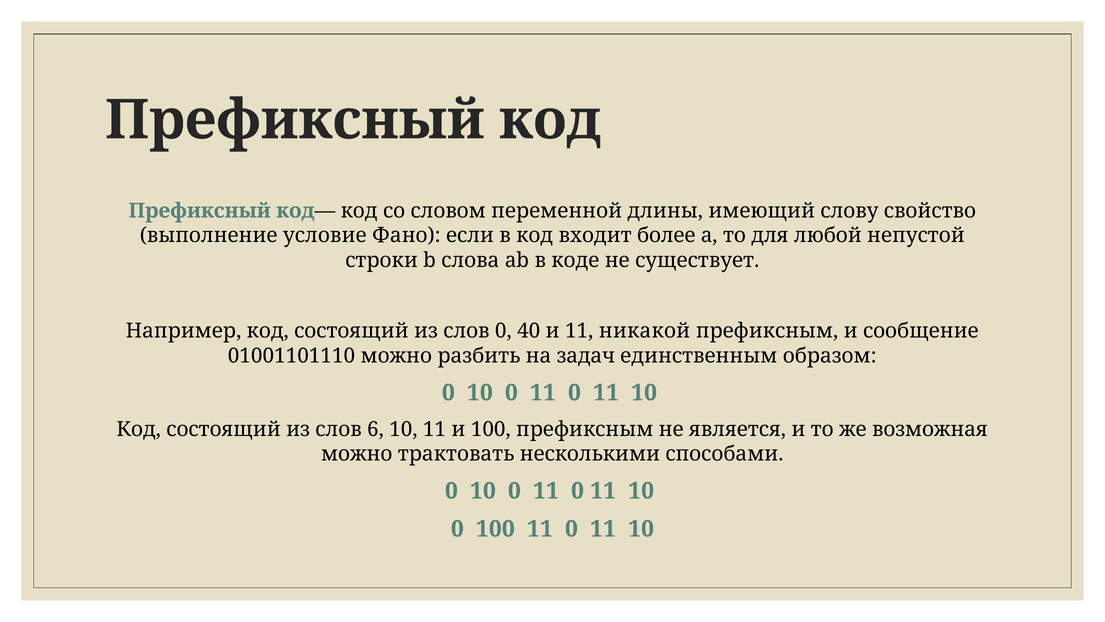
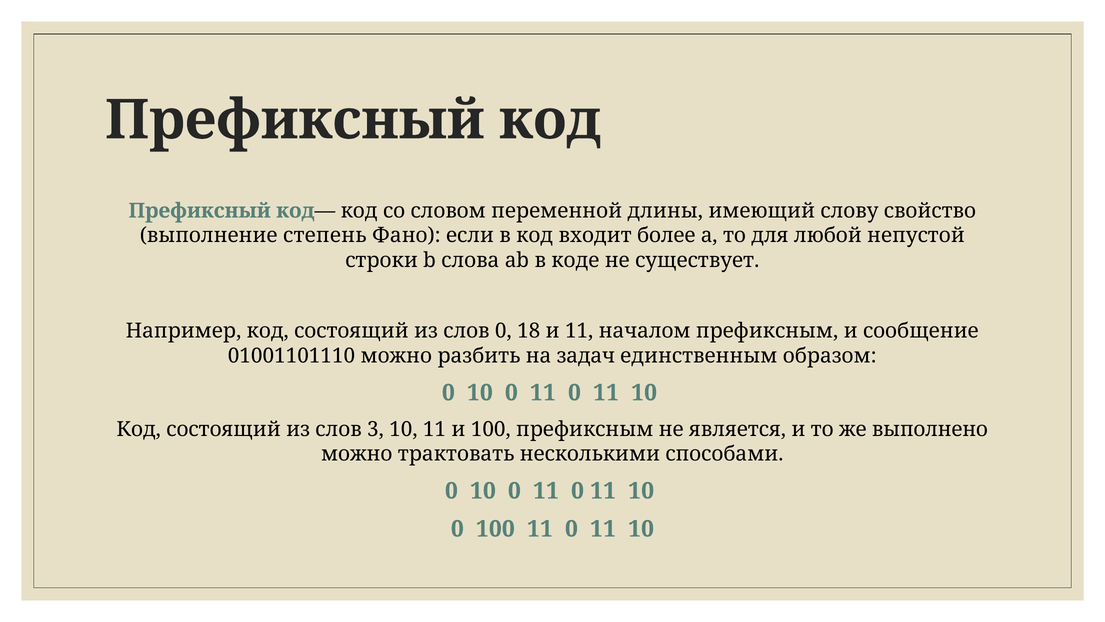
условие: условие -> степень
40: 40 -> 18
никакой: никакой -> началом
6: 6 -> 3
возможная: возможная -> выполнено
